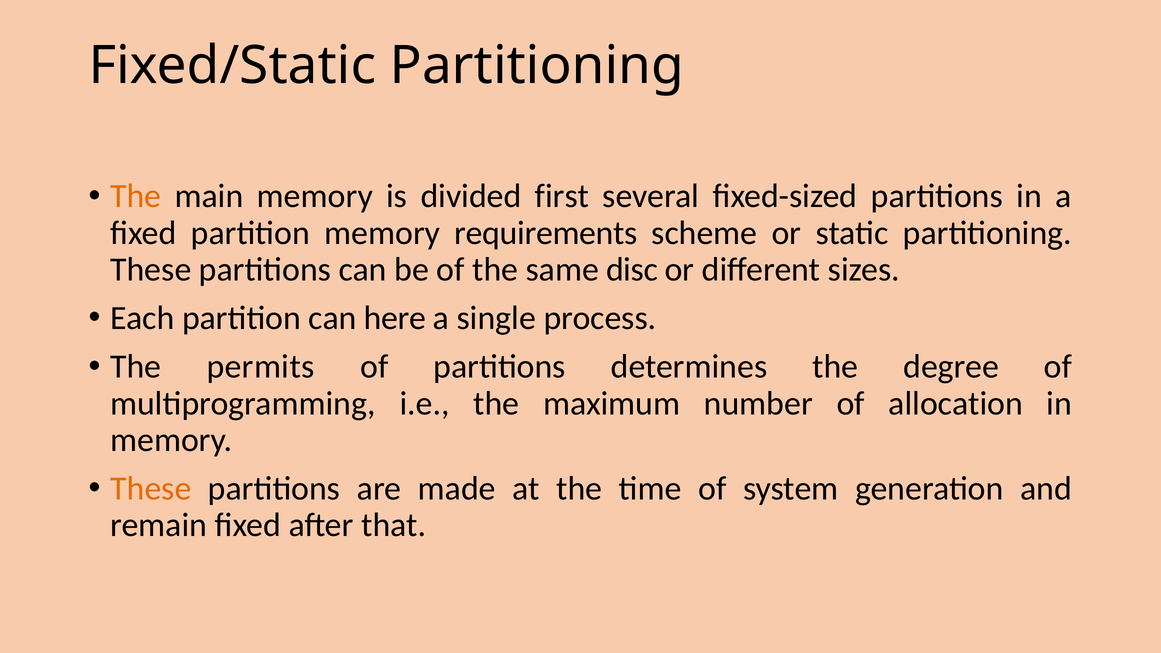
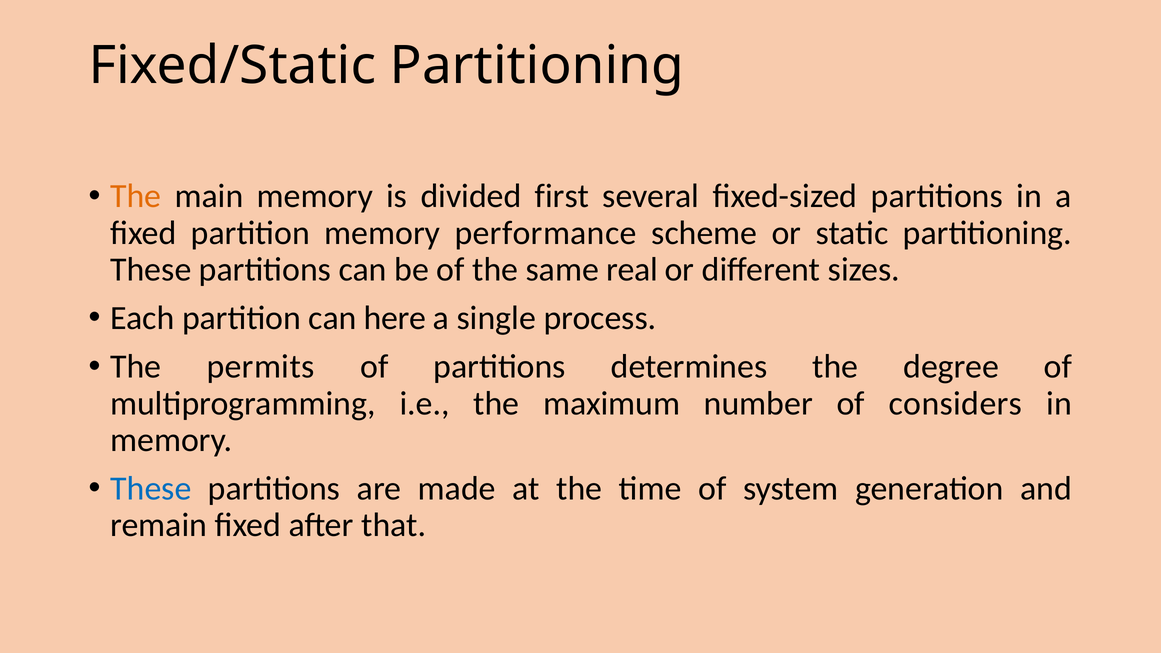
requirements: requirements -> performance
disc: disc -> real
allocation: allocation -> considers
These at (151, 489) colour: orange -> blue
